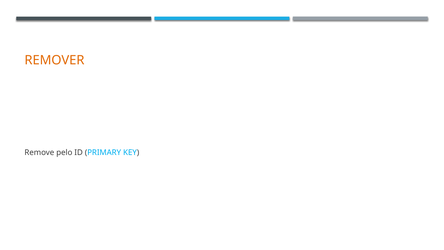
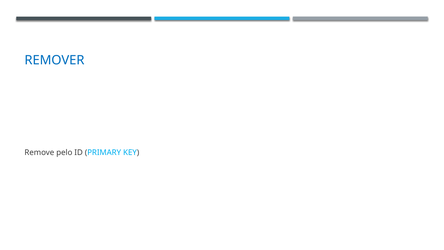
REMOVER colour: orange -> blue
